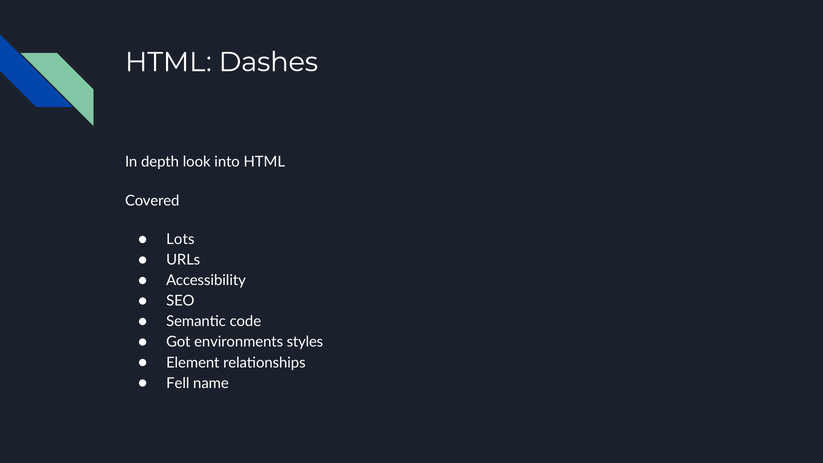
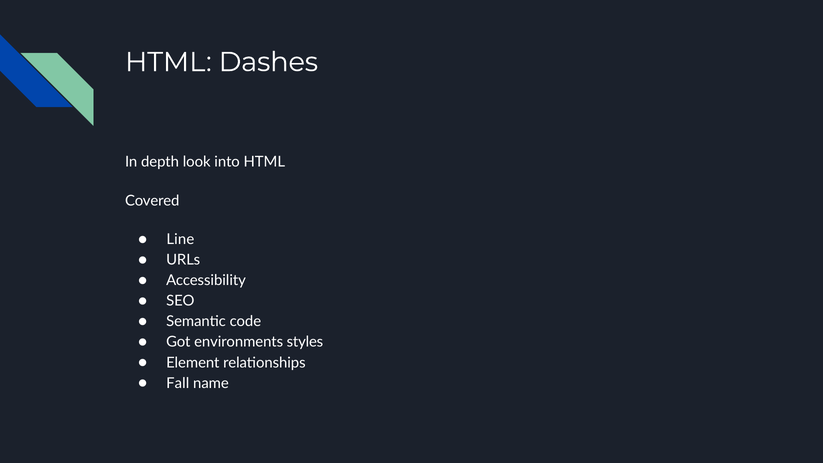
Lots: Lots -> Line
Fell: Fell -> Fall
